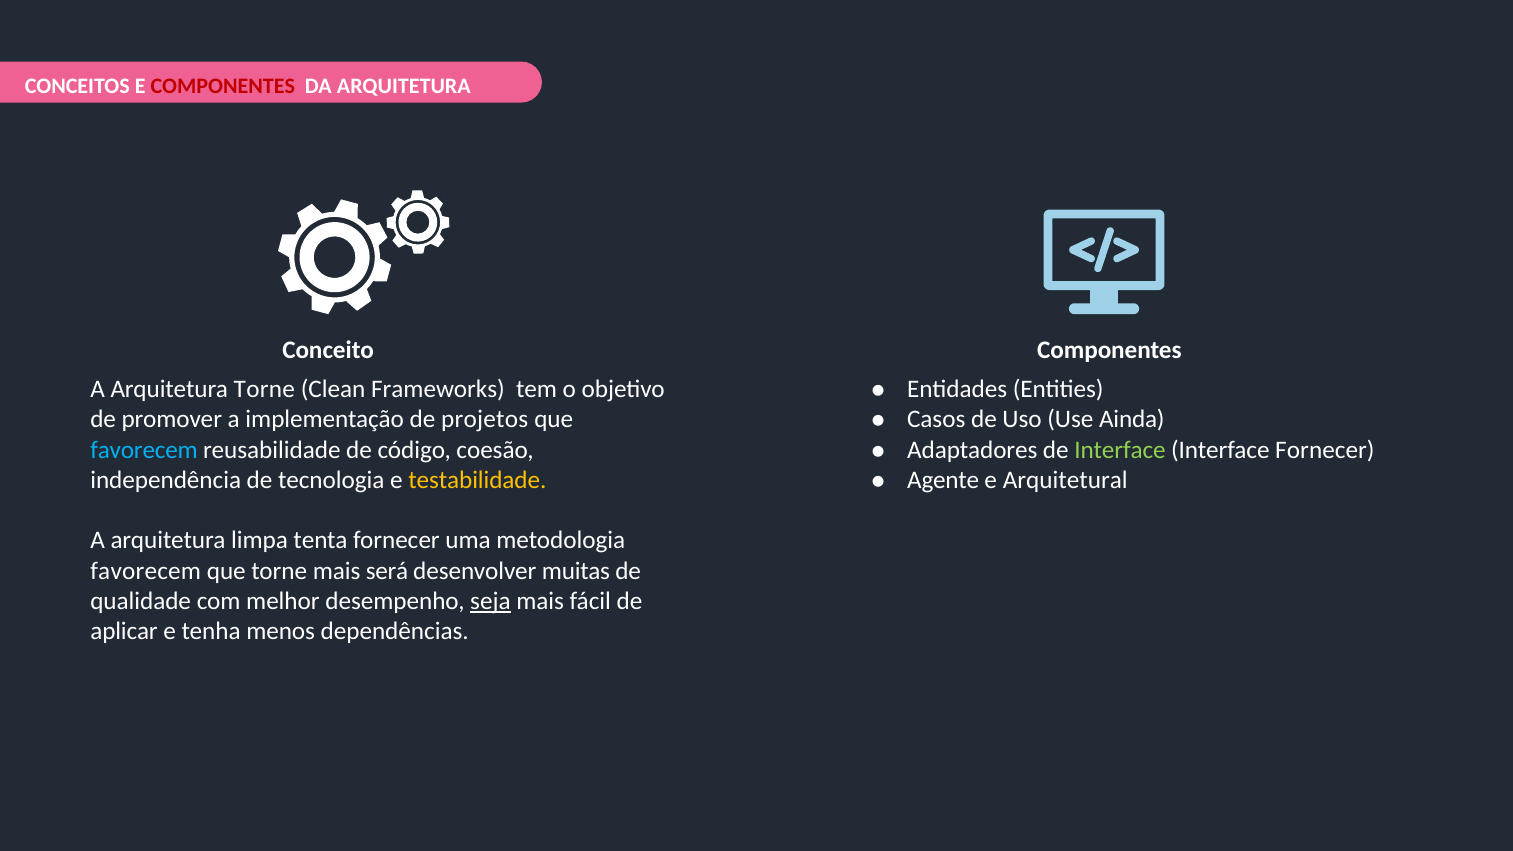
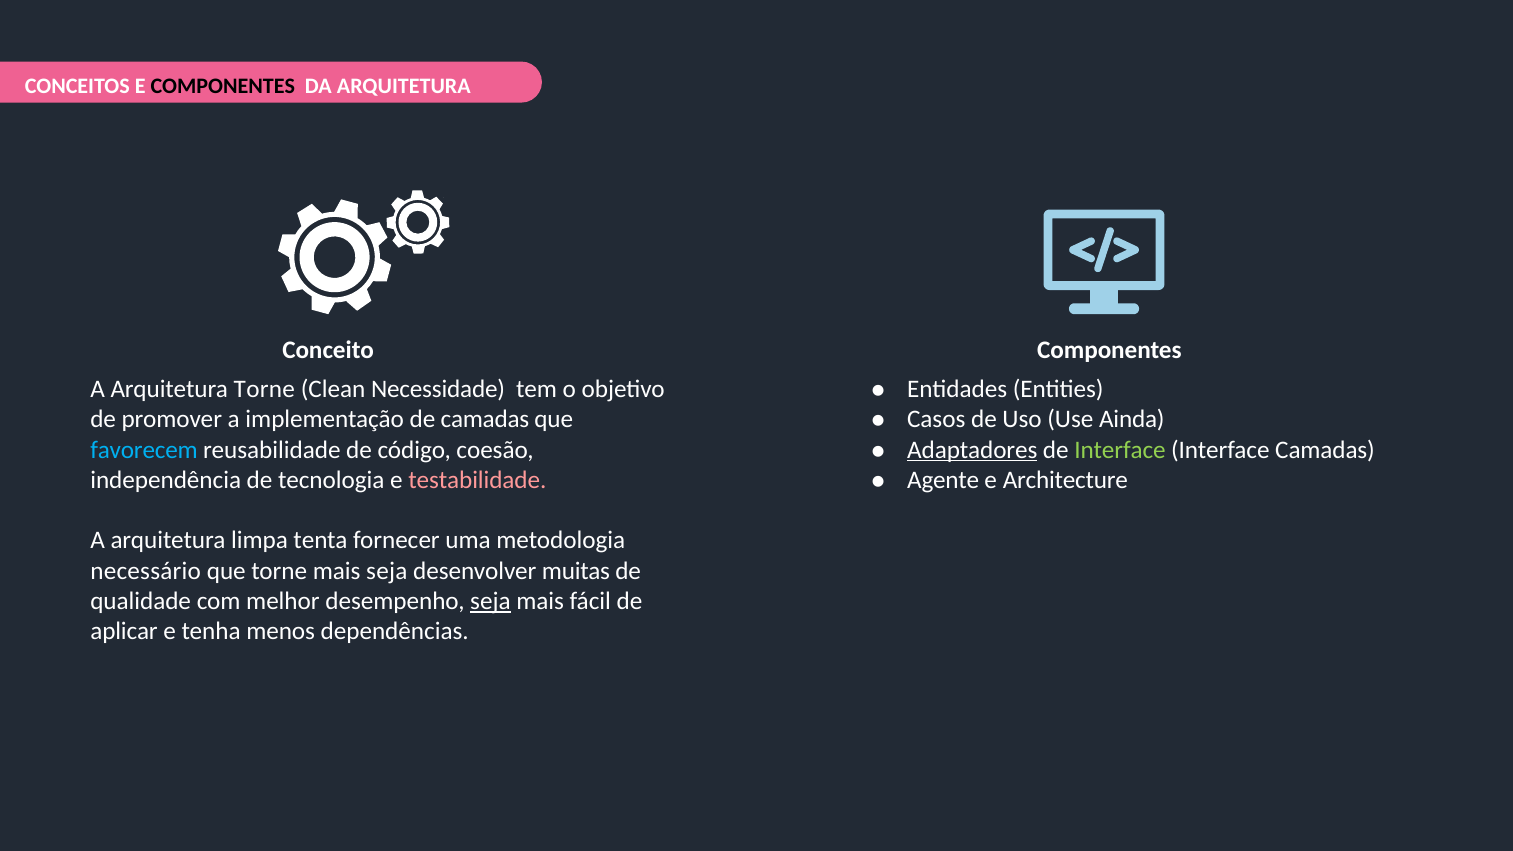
COMPONENTES at (223, 86) colour: red -> black
Frameworks: Frameworks -> Necessidade
de projetos: projetos -> camadas
Adaptadores underline: none -> present
Interface Fornecer: Fornecer -> Camadas
testabilidade colour: yellow -> pink
Arquitetural: Arquitetural -> Architecture
favorecem at (146, 571): favorecem -> necessário
mais será: será -> seja
